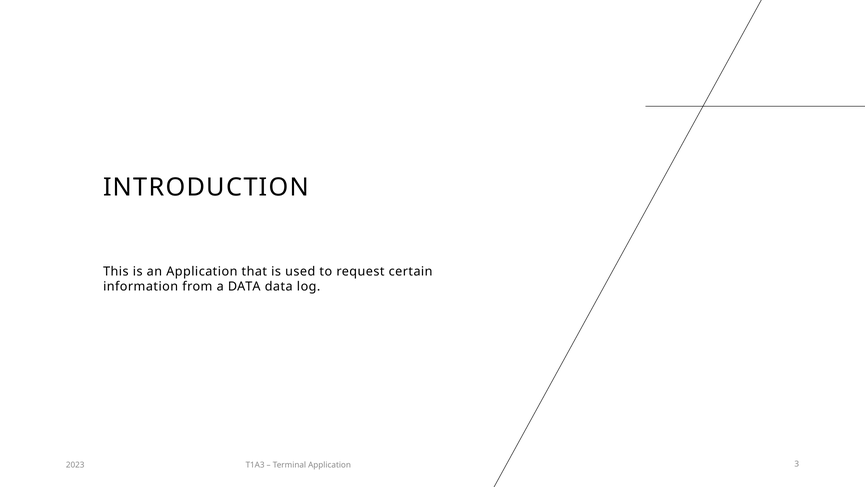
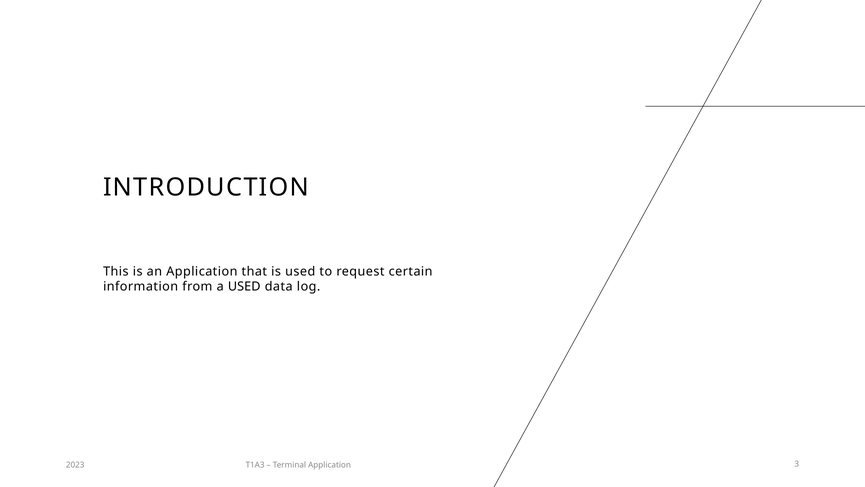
a DATA: DATA -> USED
